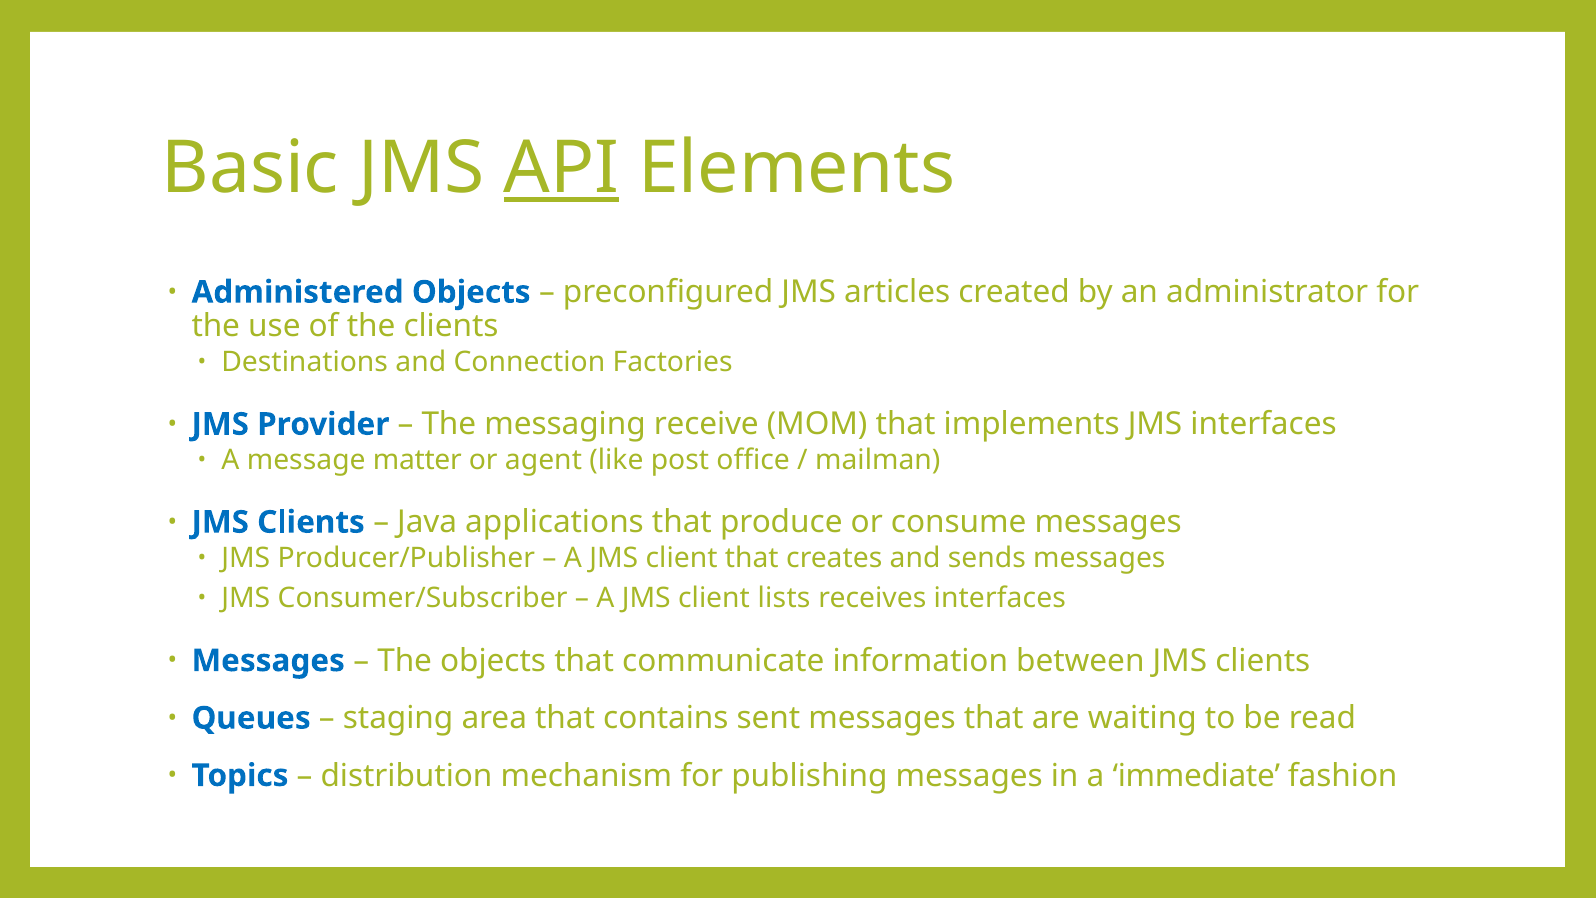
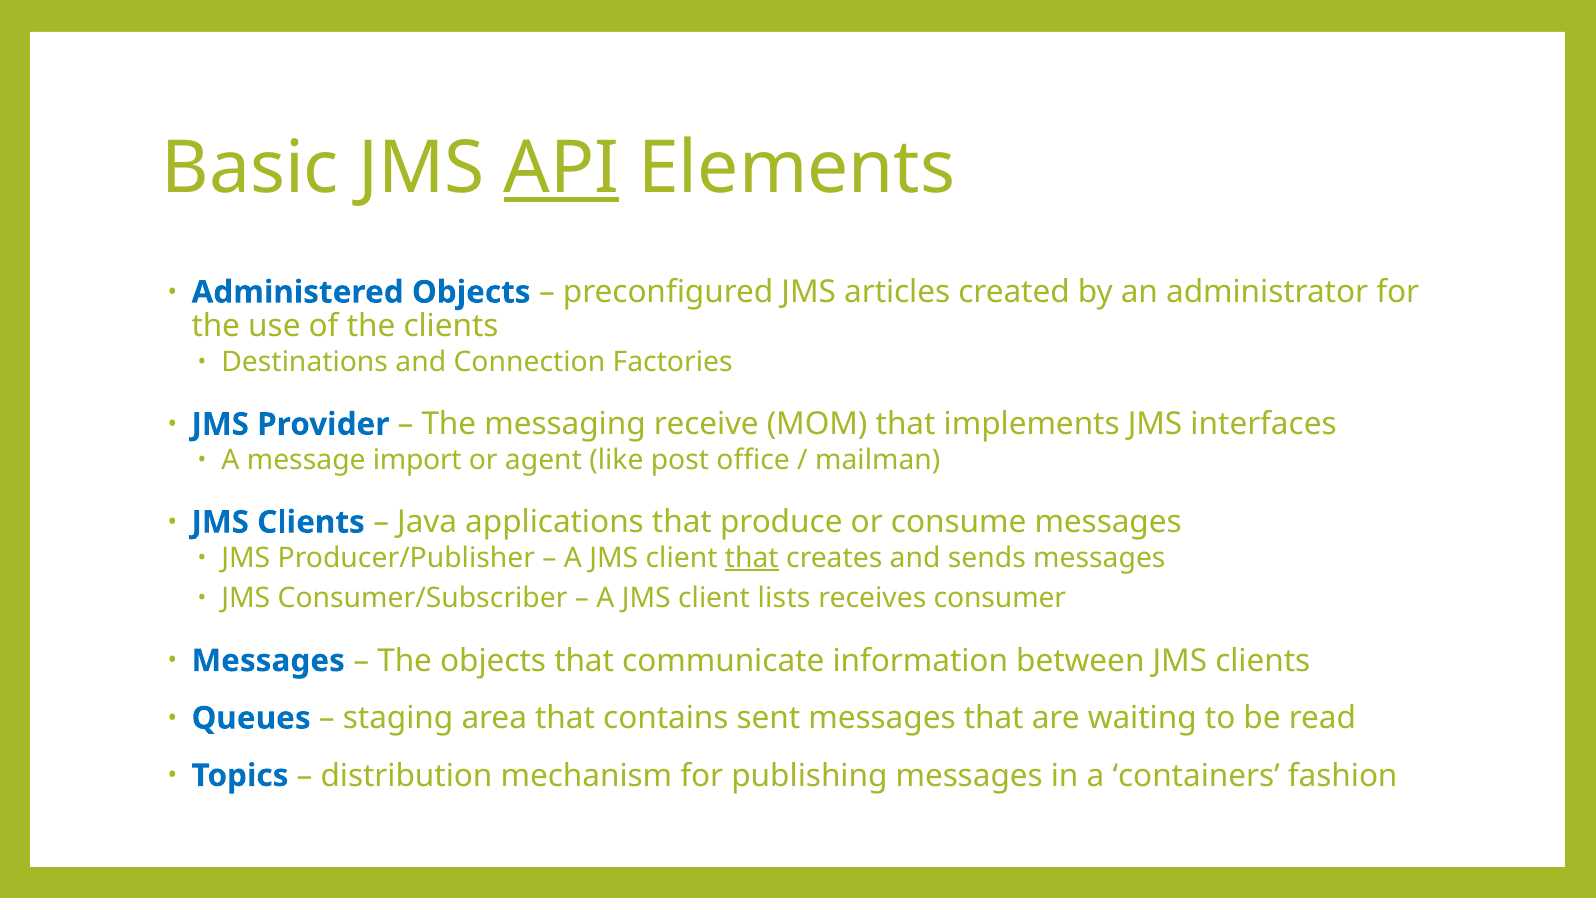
matter: matter -> import
that at (752, 558) underline: none -> present
receives interfaces: interfaces -> consumer
immediate: immediate -> containers
